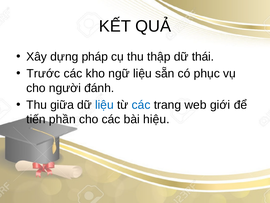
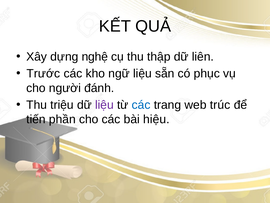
pháp: pháp -> nghệ
thái: thái -> liên
giữa: giữa -> triệu
liệu at (104, 105) colour: blue -> purple
giới: giới -> trúc
